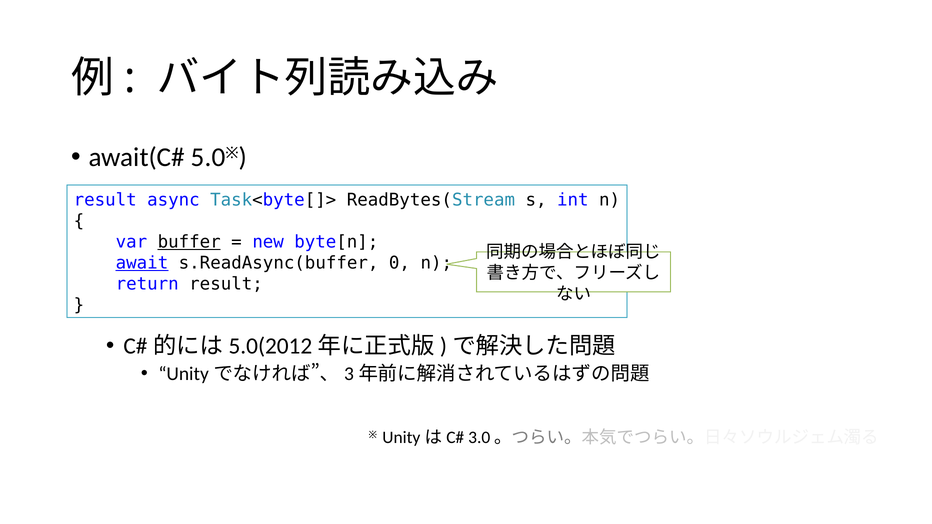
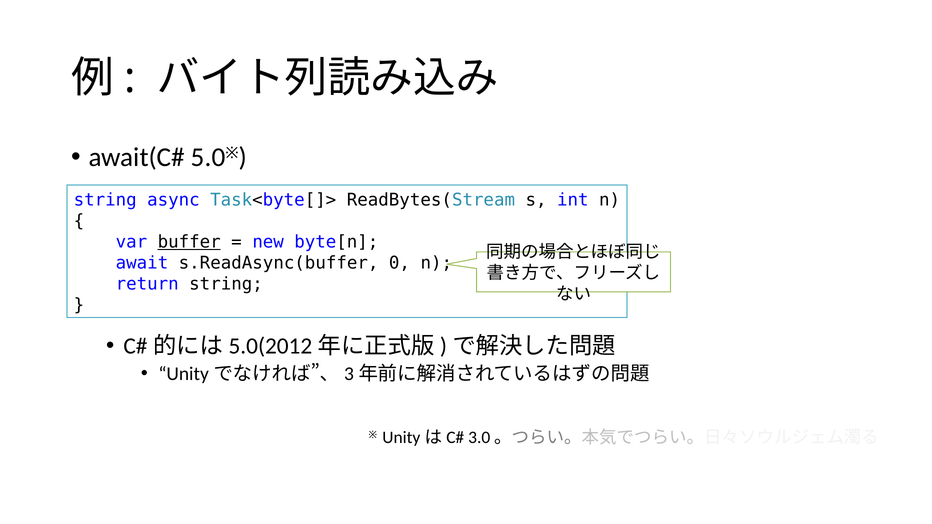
result at (105, 200): result -> string
await underline: present -> none
return result: result -> string
